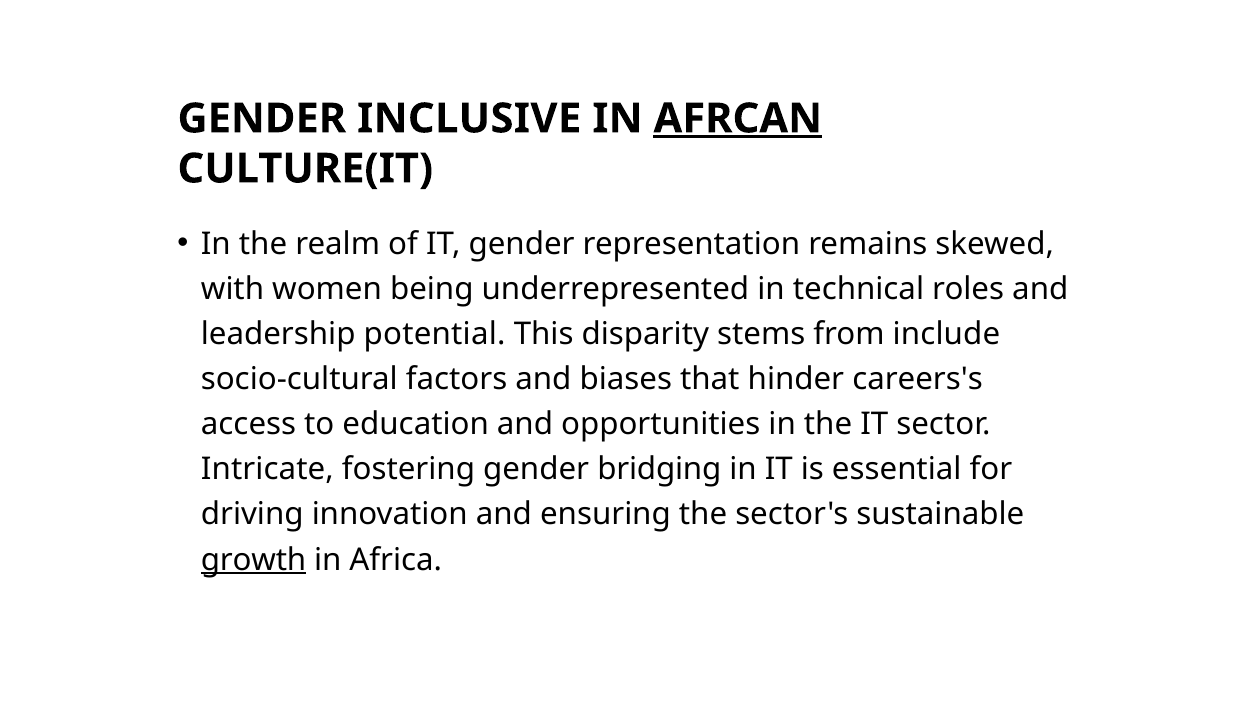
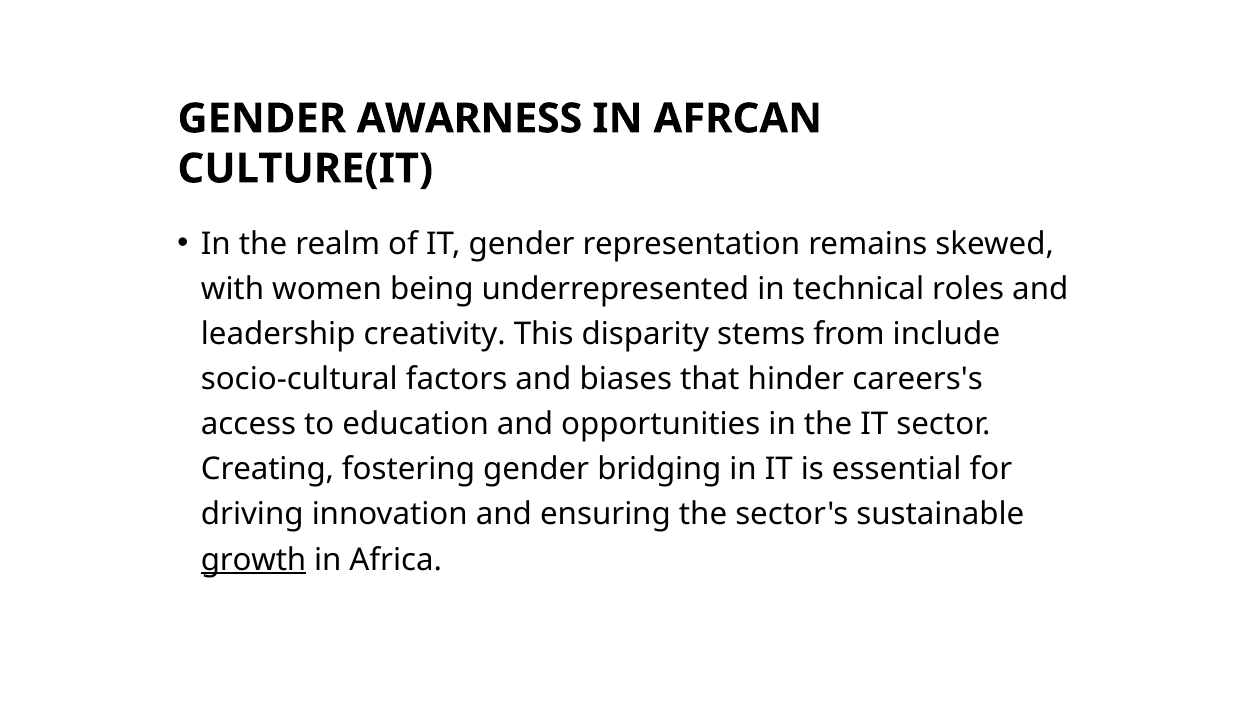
INCLUSIVE: INCLUSIVE -> AWARNESS
AFRCAN underline: present -> none
potential: potential -> creativity
Intricate: Intricate -> Creating
